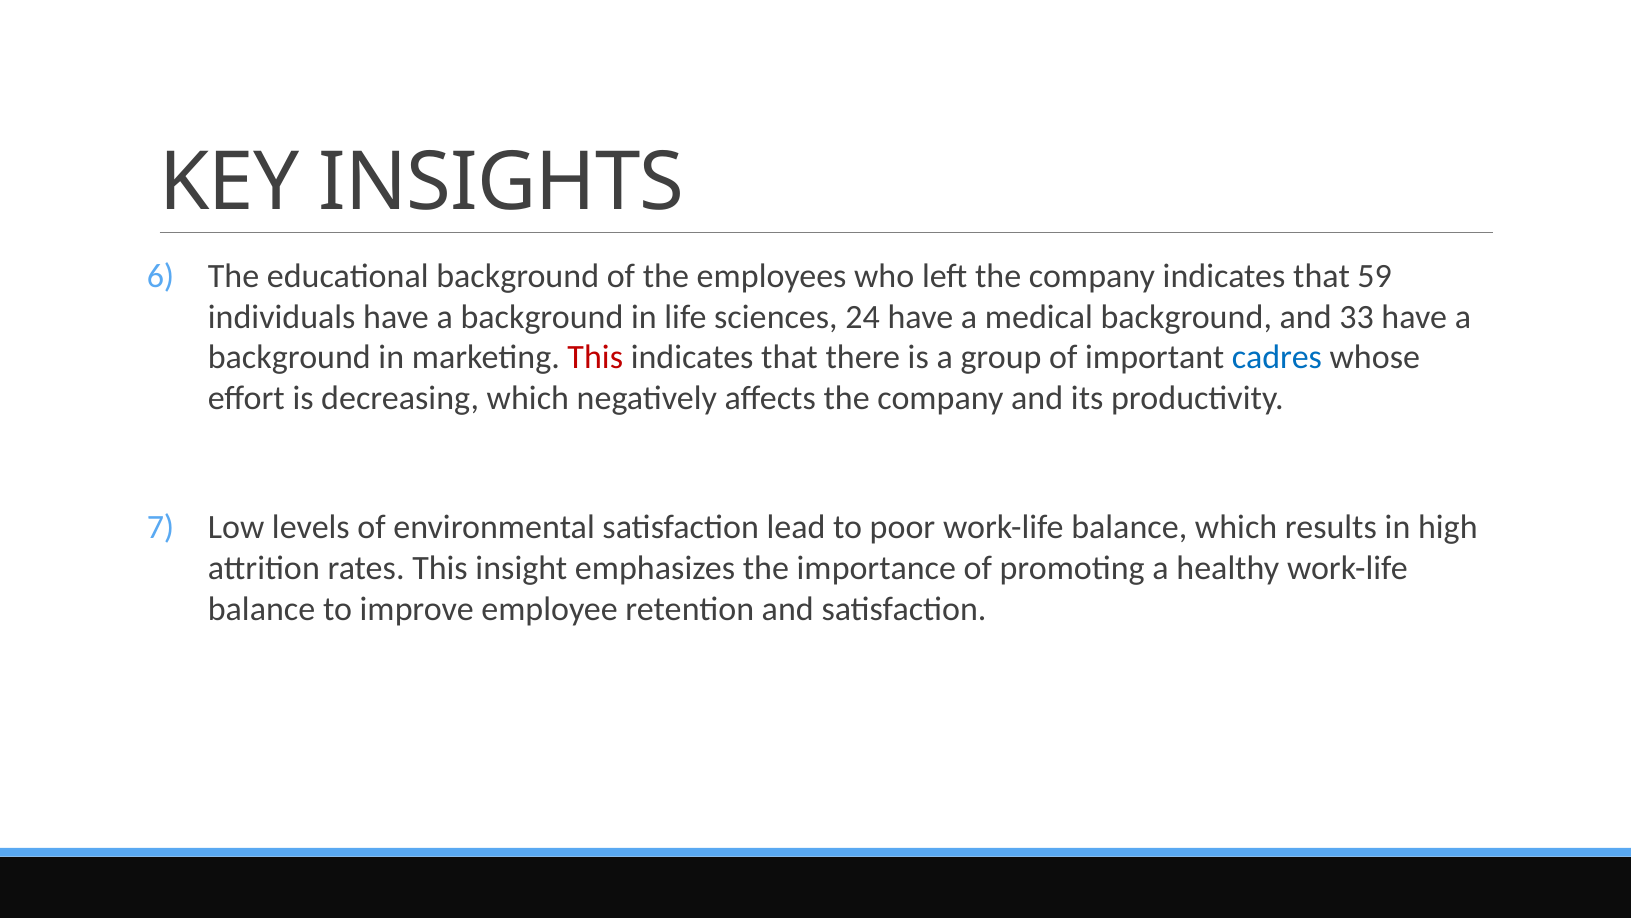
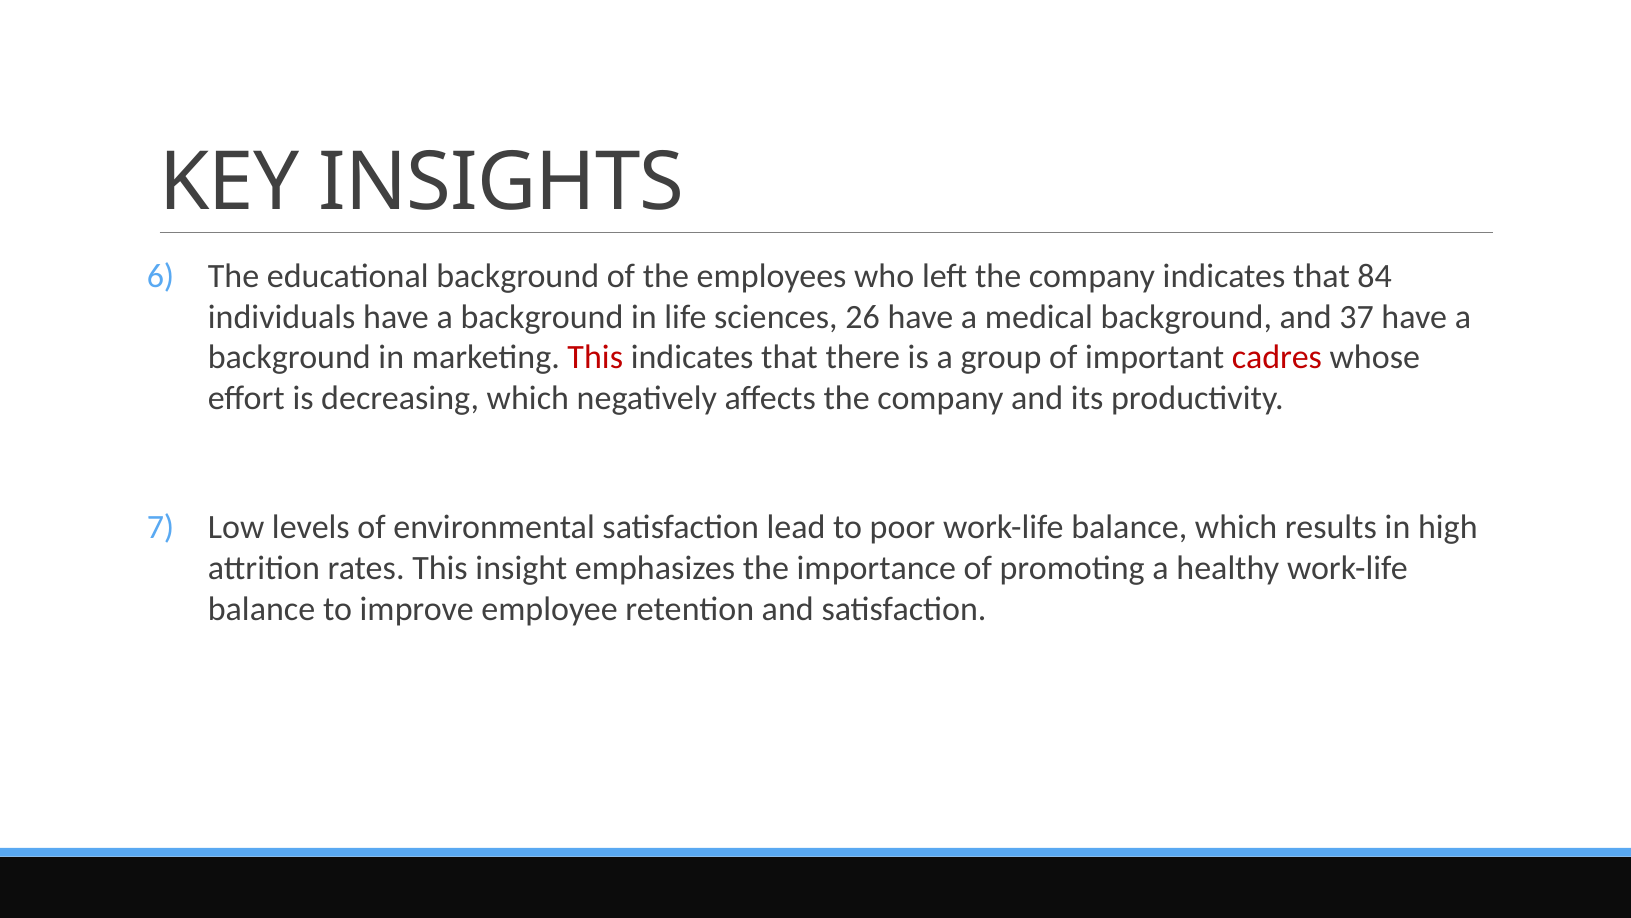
59: 59 -> 84
24: 24 -> 26
33: 33 -> 37
cadres colour: blue -> red
